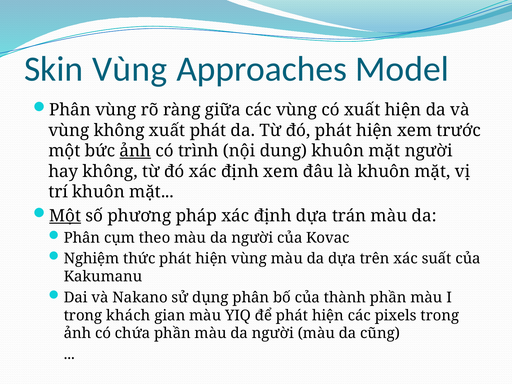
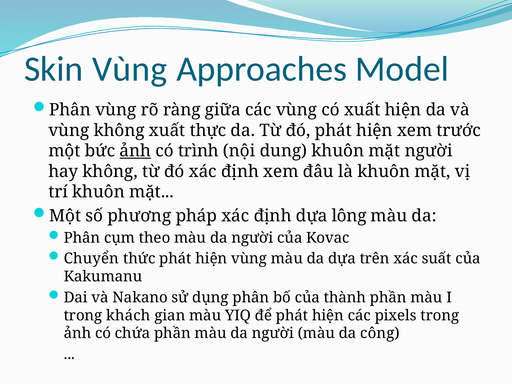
xuất phát: phát -> thực
Một at (65, 216) underline: present -> none
trán: trán -> lông
Nghiệm: Nghiệm -> Chuyển
cũng: cũng -> công
